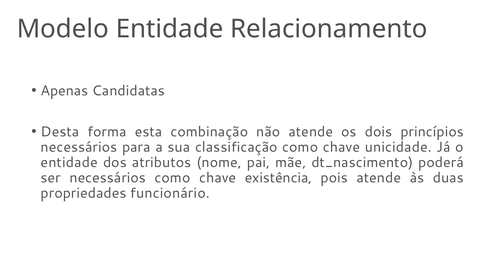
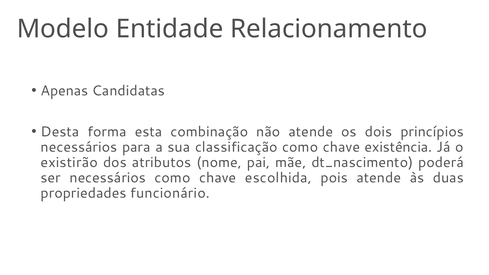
unicidade: unicidade -> existência
entidade at (69, 162): entidade -> existirão
existência: existência -> escolhida
